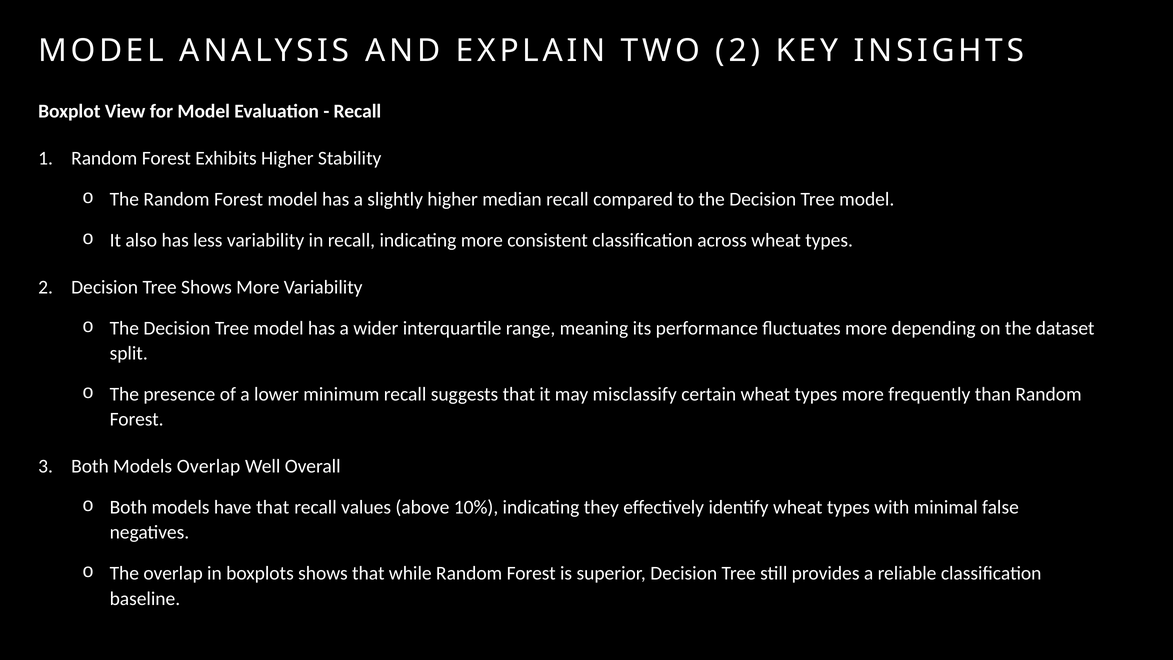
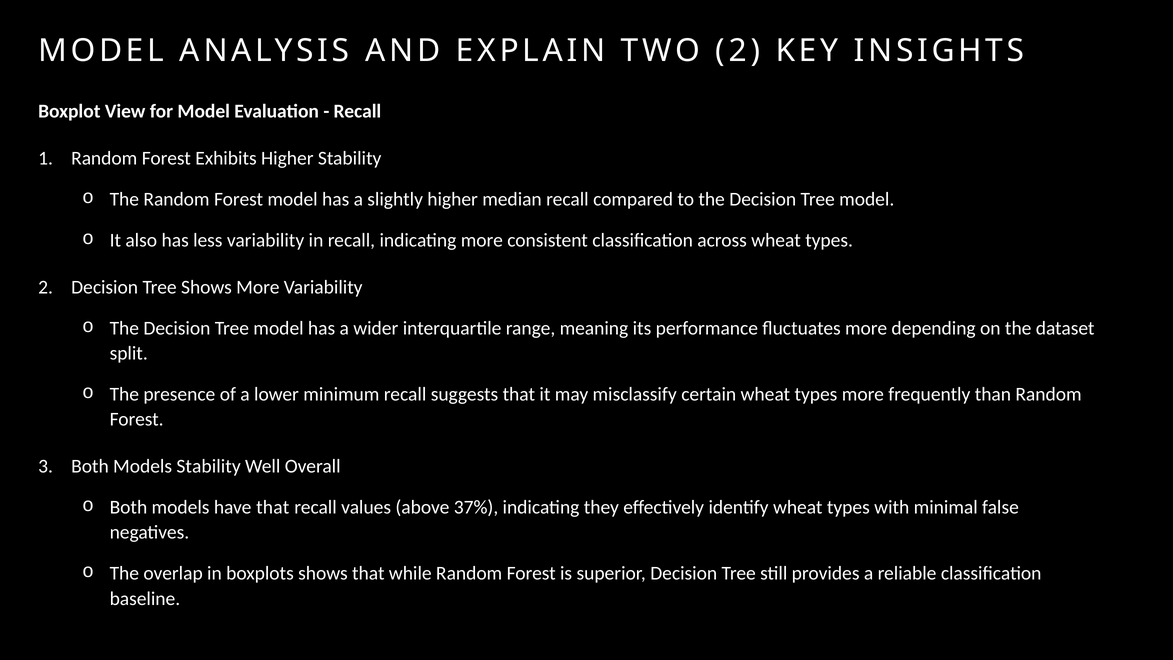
Models Overlap: Overlap -> Stability
10%: 10% -> 37%
